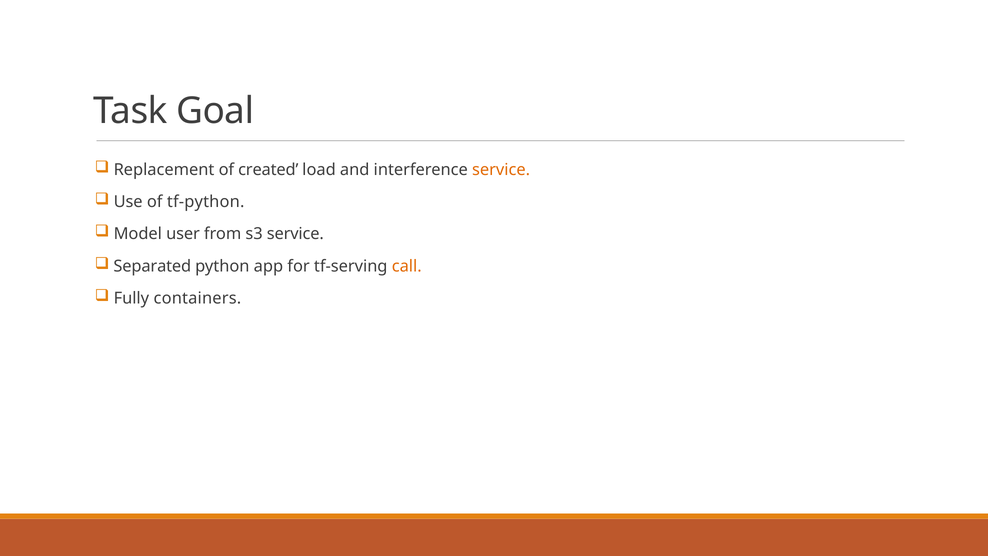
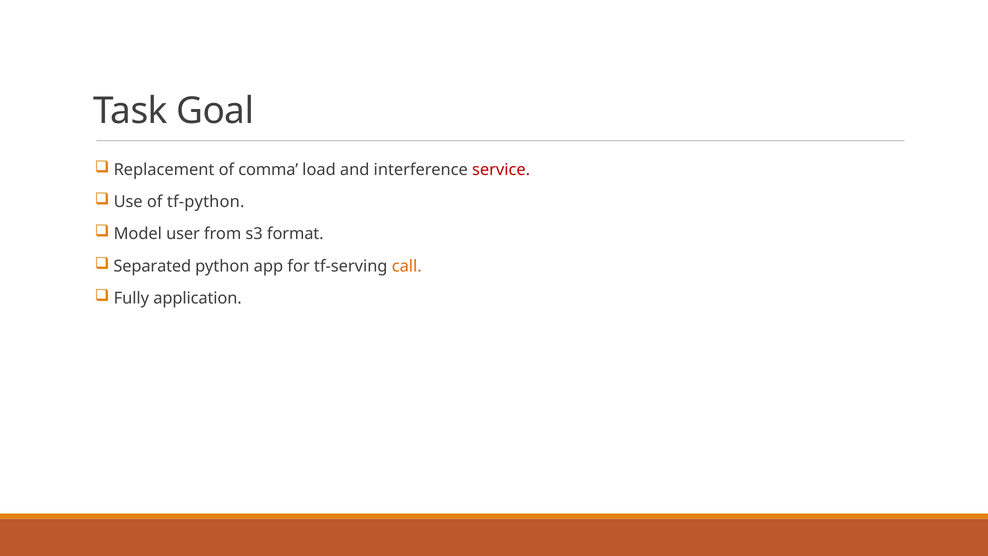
created: created -> comma
service at (501, 170) colour: orange -> red
s3 service: service -> format
containers: containers -> application
